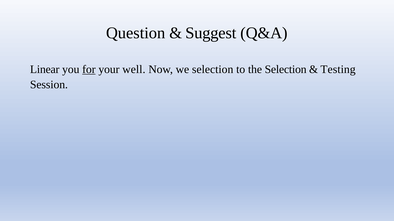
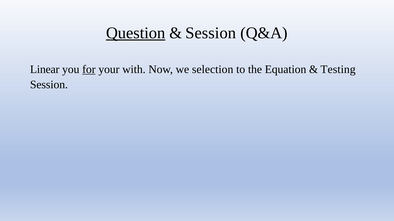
Question underline: none -> present
Suggest at (211, 33): Suggest -> Session
well: well -> with
the Selection: Selection -> Equation
